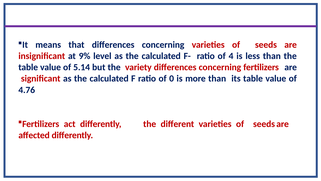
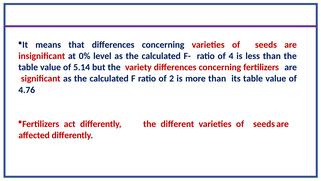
9%: 9% -> 0%
0: 0 -> 2
